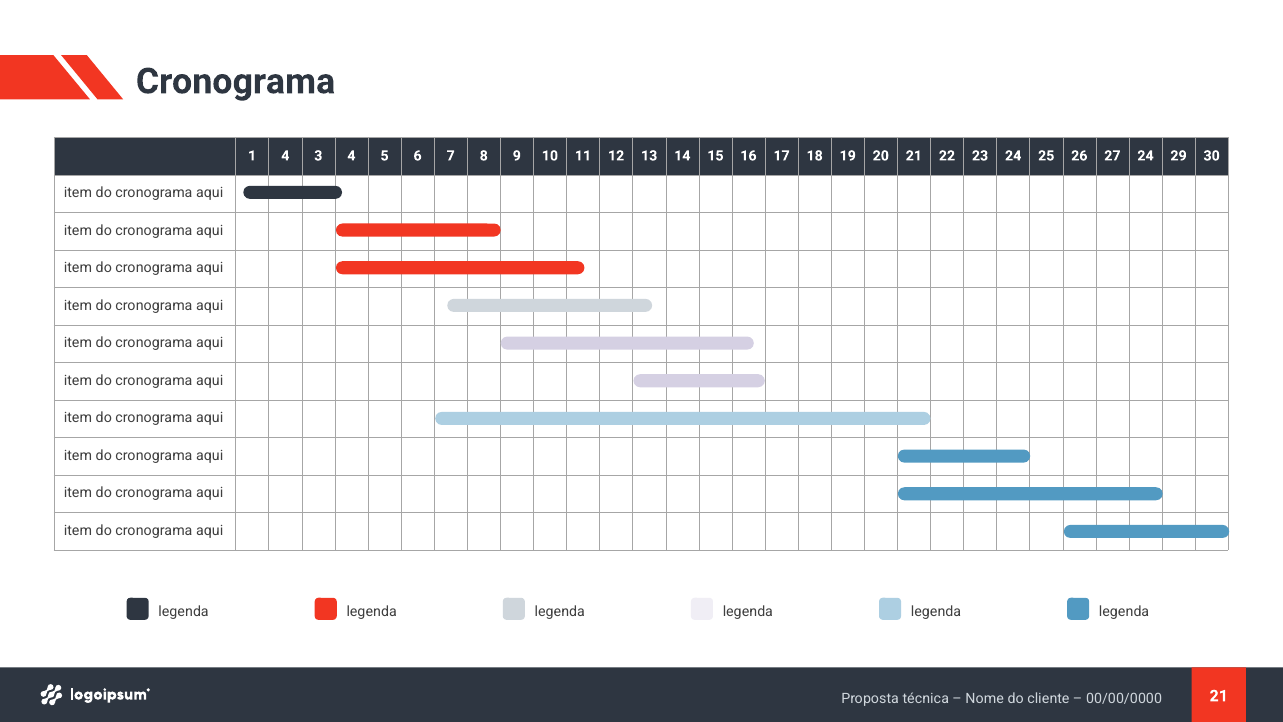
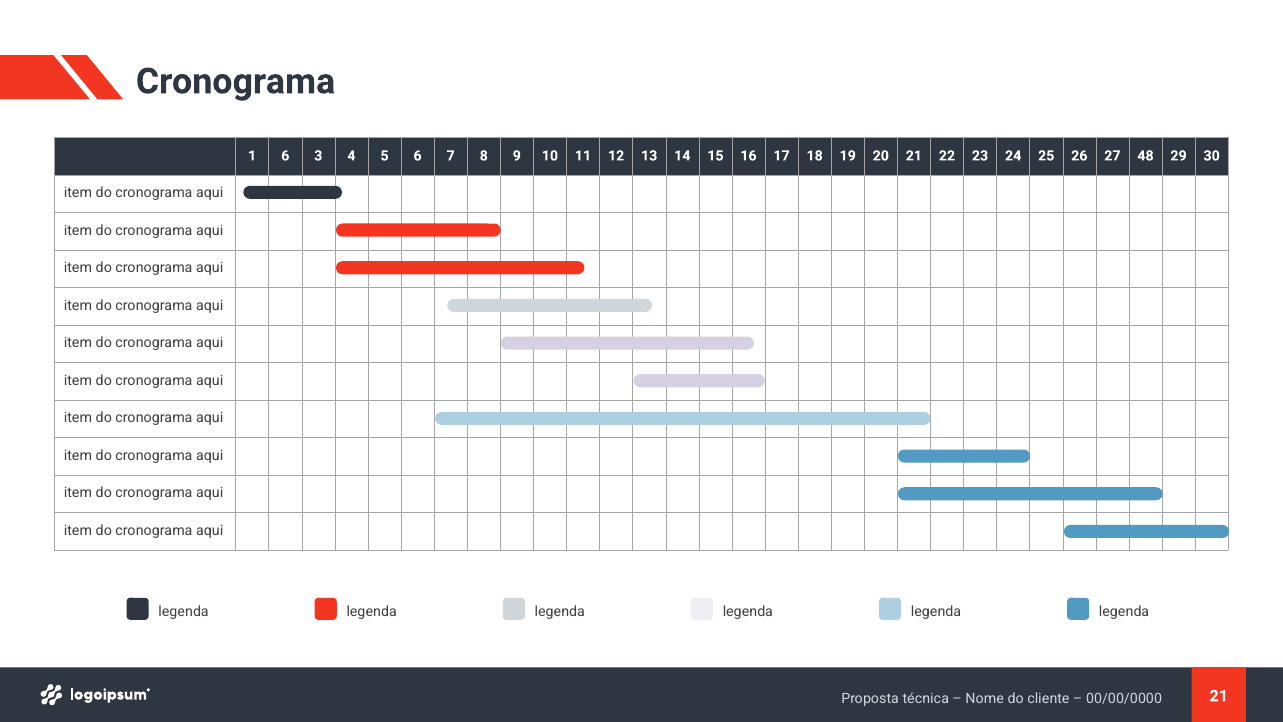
1 4: 4 -> 6
27 24: 24 -> 48
